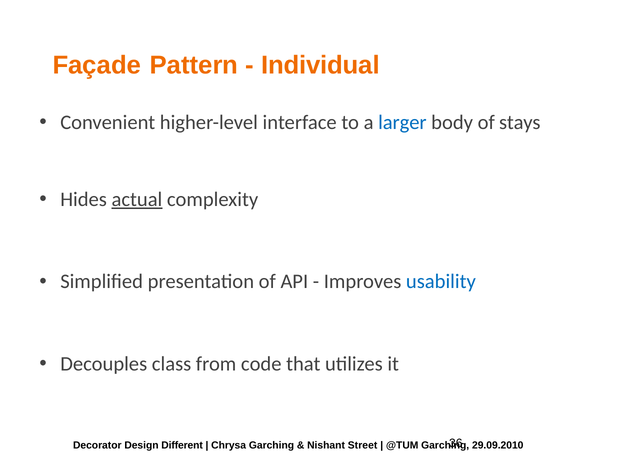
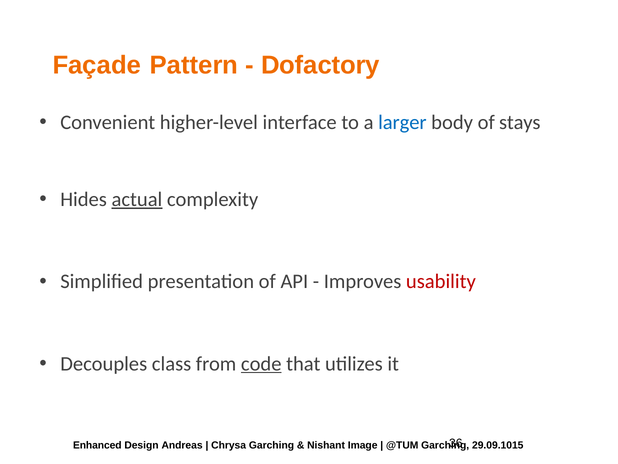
Individual: Individual -> Dofactory
usability colour: blue -> red
code underline: none -> present
Decorator: Decorator -> Enhanced
Different: Different -> Andreas
Street: Street -> Image
29.09.2010: 29.09.2010 -> 29.09.1015
